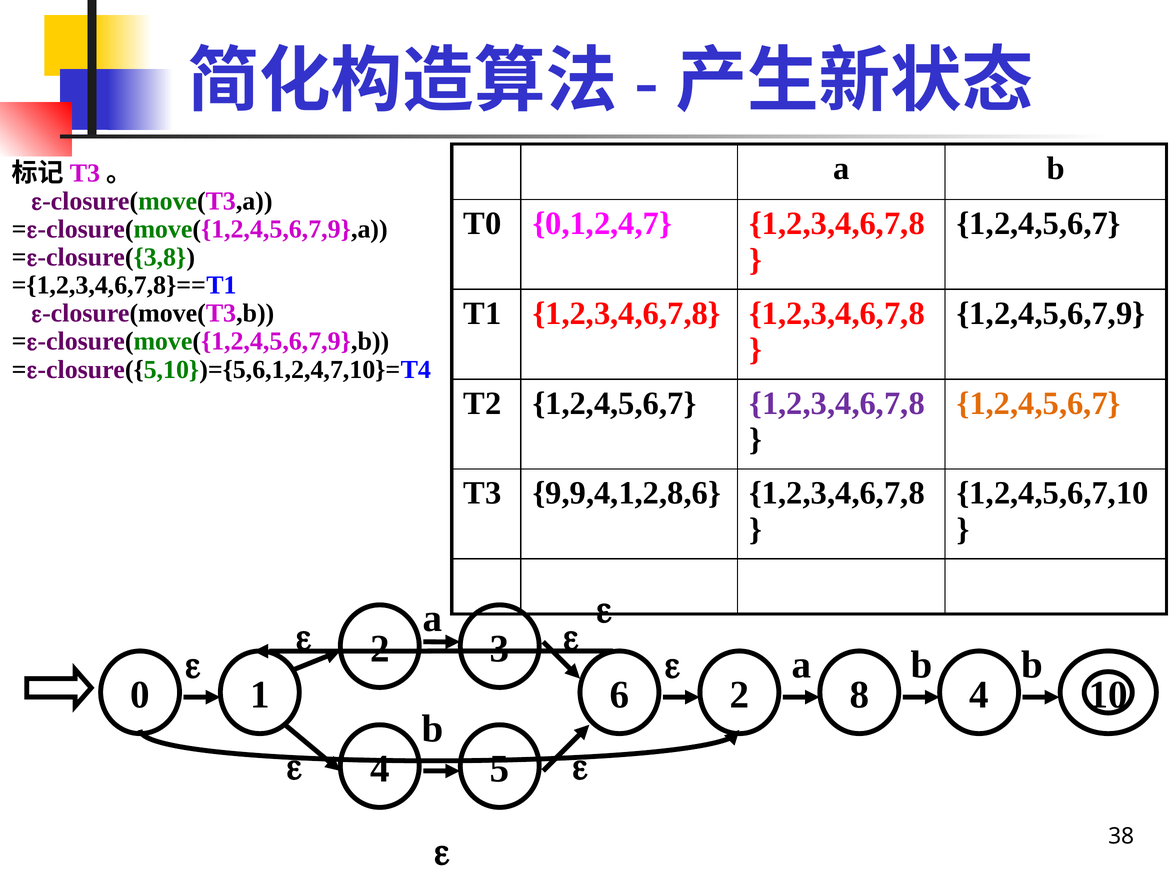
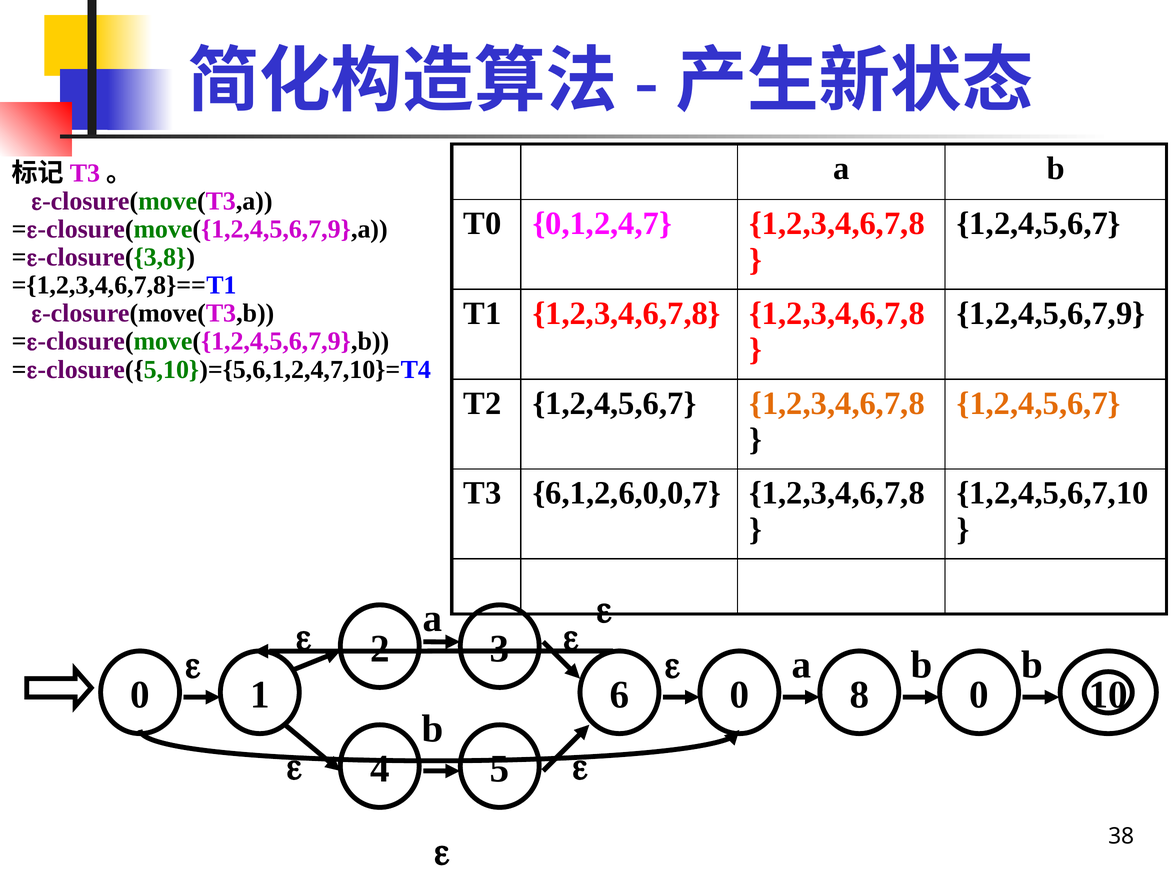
1,2,3,4,6,7,8 at (837, 403) colour: purple -> orange
9,9,4,1,2,8,6: 9,9,4,1,2,8,6 -> 6,1,2,6,0,0,7
6 2: 2 -> 0
8 4: 4 -> 0
